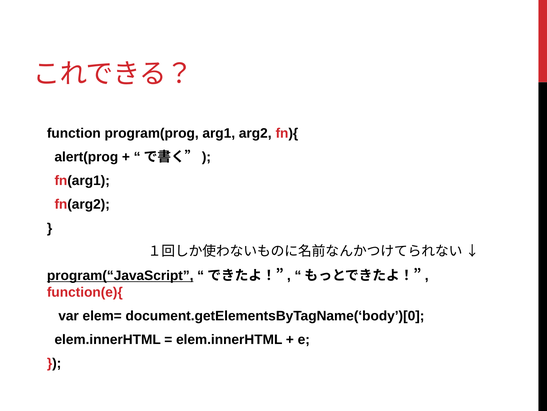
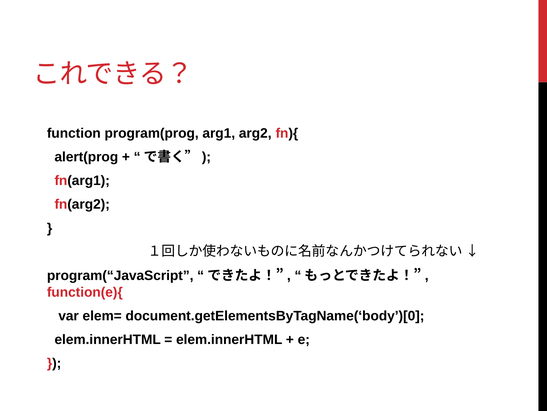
program(“JavaScript underline: present -> none
